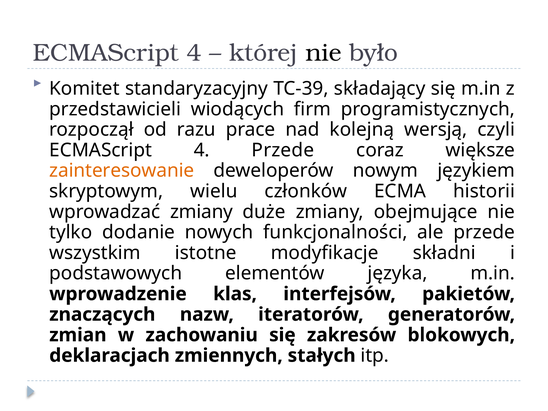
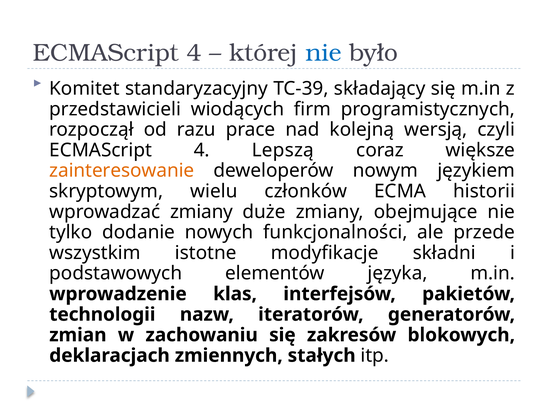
nie at (323, 53) colour: black -> blue
4 Przede: Przede -> Lepszą
znaczących: znaczących -> technologii
